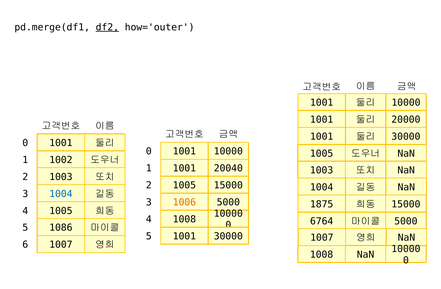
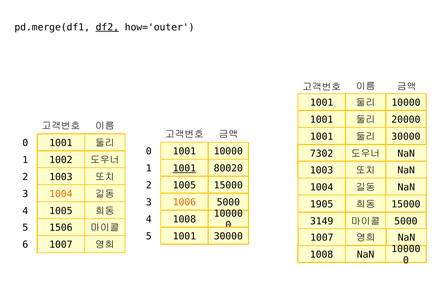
1005 at (322, 154): 1005 -> 7302
1001 at (184, 169) underline: none -> present
20040: 20040 -> 80020
1004 at (61, 194) colour: blue -> orange
1875: 1875 -> 1905
6764: 6764 -> 3149
1086: 1086 -> 1506
